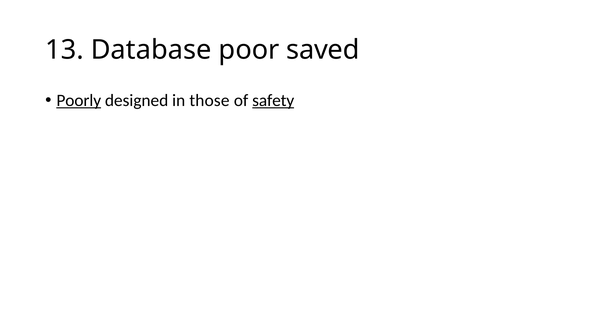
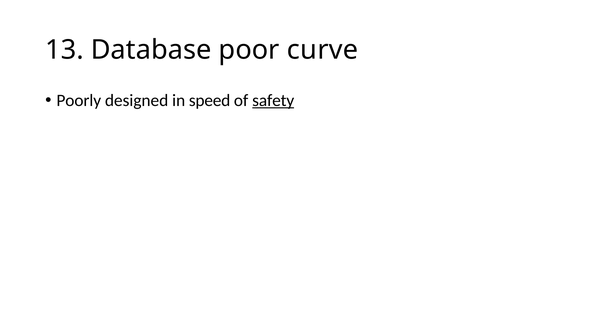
saved: saved -> curve
Poorly underline: present -> none
those: those -> speed
